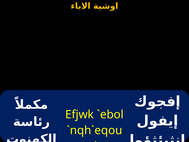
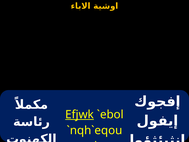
Efjwk underline: none -> present
